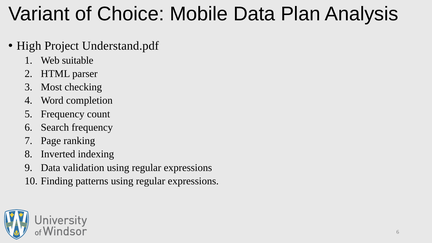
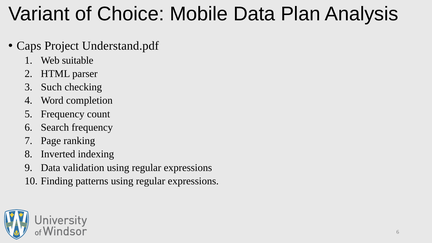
High: High -> Caps
Most: Most -> Such
